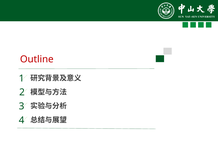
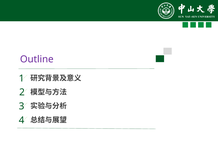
Outline colour: red -> purple
